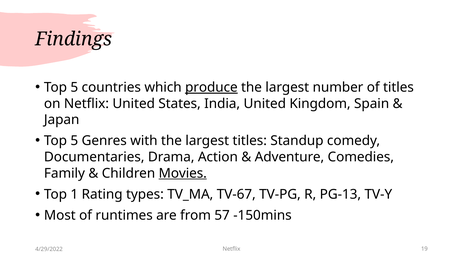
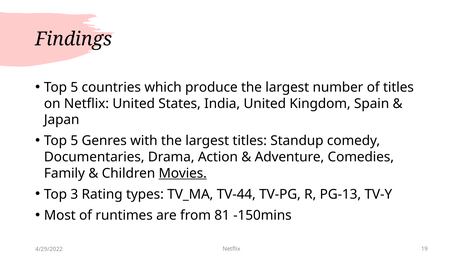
produce underline: present -> none
1: 1 -> 3
TV-67: TV-67 -> TV-44
57: 57 -> 81
